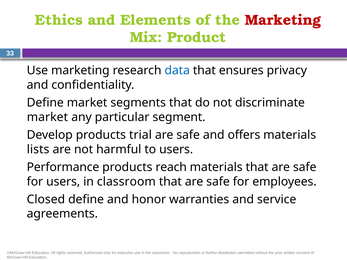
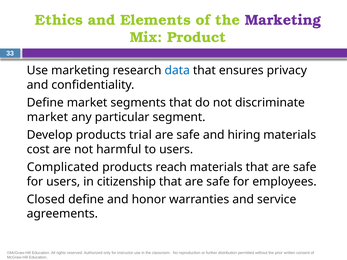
Marketing at (283, 20) colour: red -> purple
offers: offers -> hiring
lists: lists -> cost
Performance: Performance -> Complicated
in classroom: classroom -> citizenship
